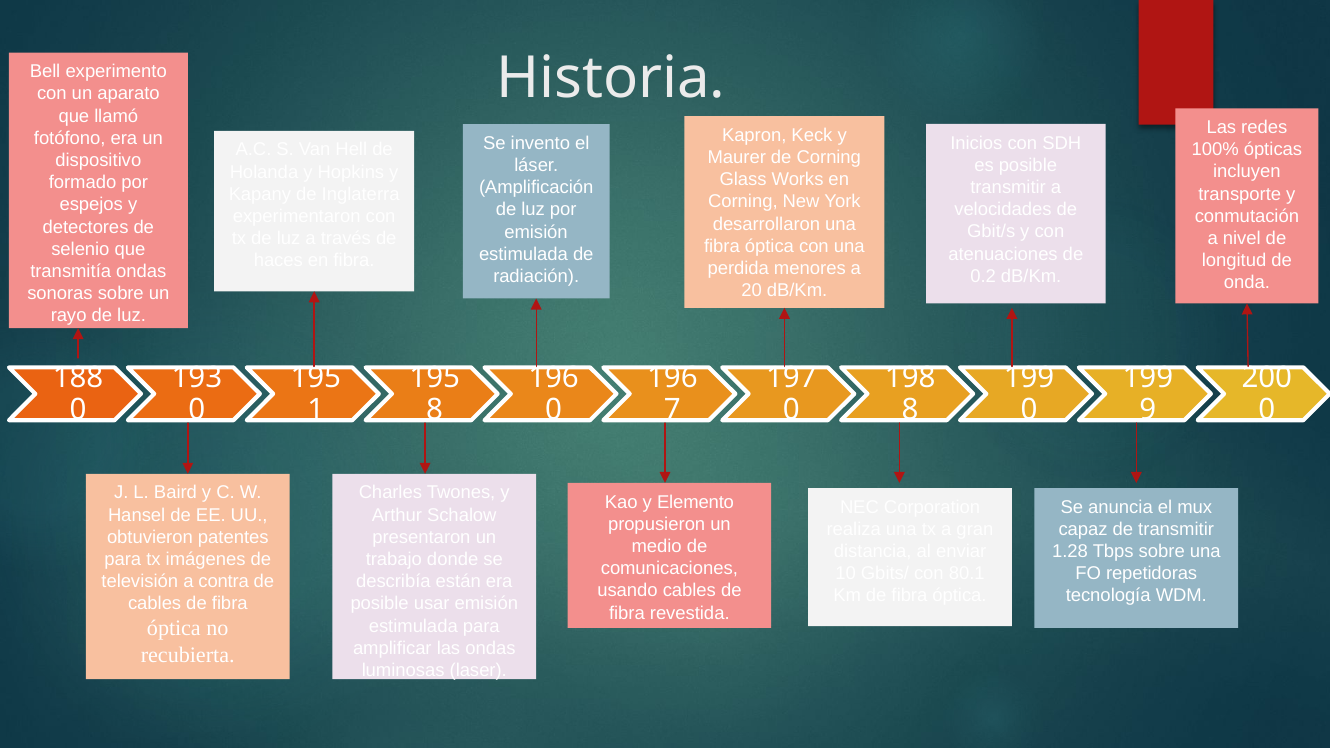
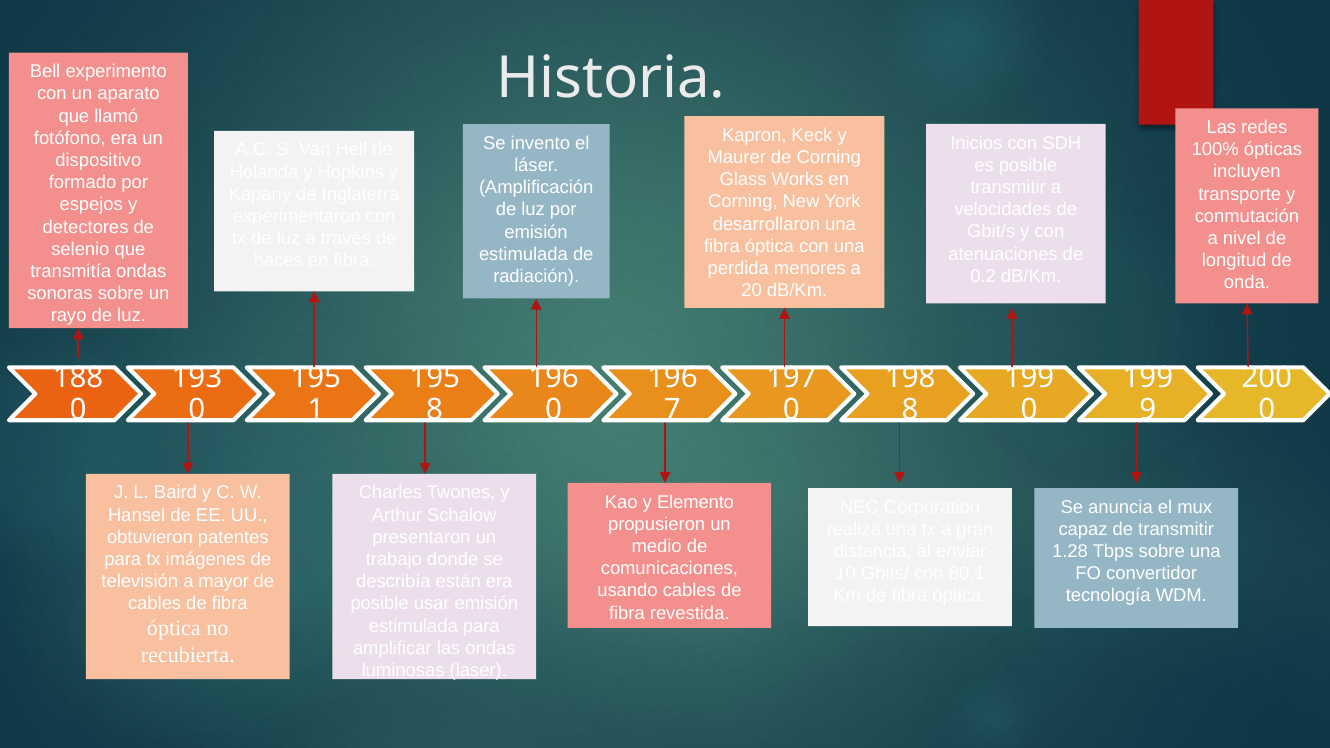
repetidoras: repetidoras -> convertidor
contra: contra -> mayor
